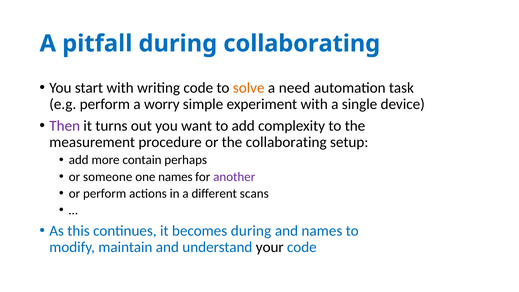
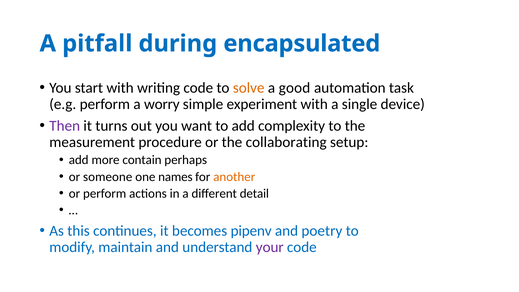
during collaborating: collaborating -> encapsulated
need: need -> good
another colour: purple -> orange
scans: scans -> detail
becomes during: during -> pipenv
and names: names -> poetry
your colour: black -> purple
